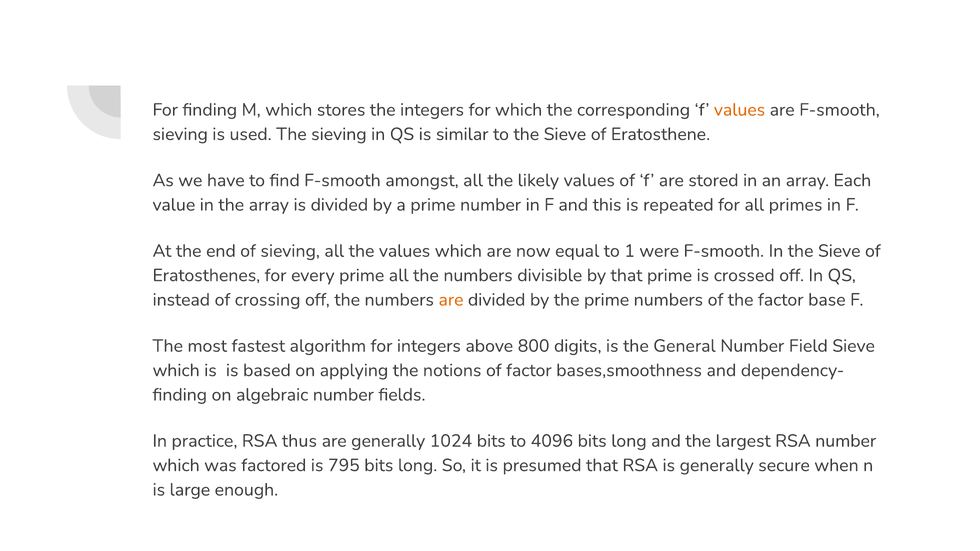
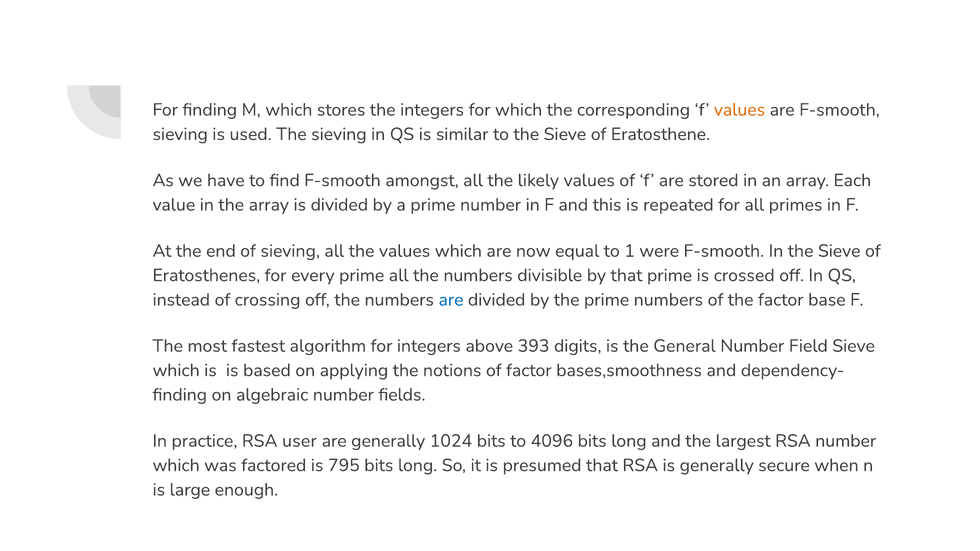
are at (451, 300) colour: orange -> blue
800: 800 -> 393
thus: thus -> user
